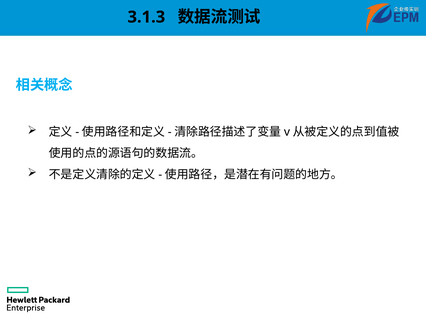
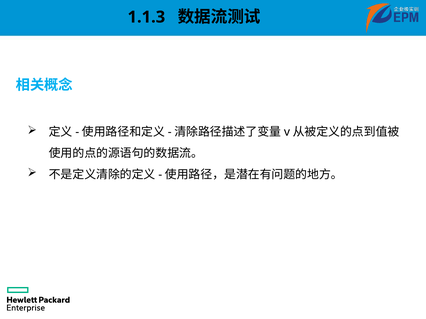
3.1.3: 3.1.3 -> 1.1.3
